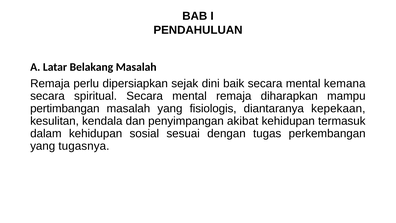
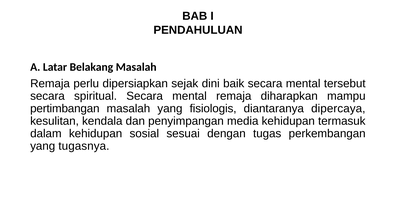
kemana: kemana -> tersebut
kepekaan: kepekaan -> dipercaya
akibat: akibat -> media
